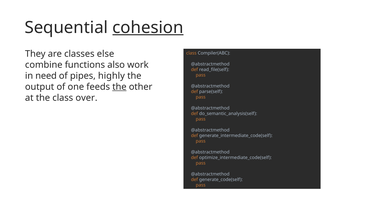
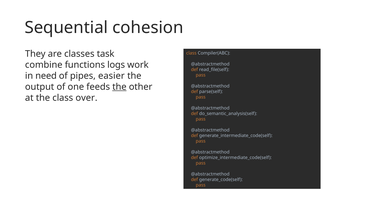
cohesion underline: present -> none
else: else -> task
also: also -> logs
highly: highly -> easier
